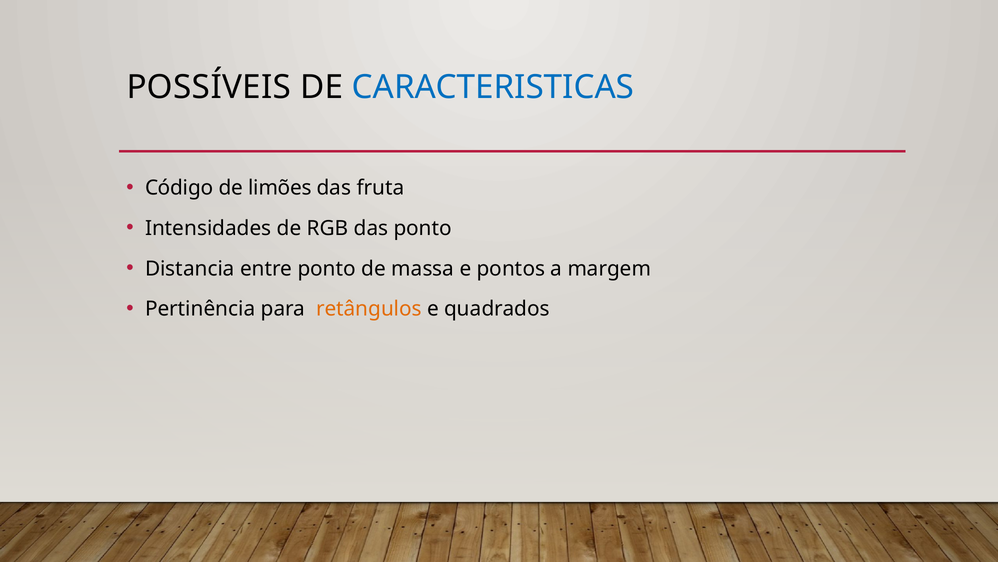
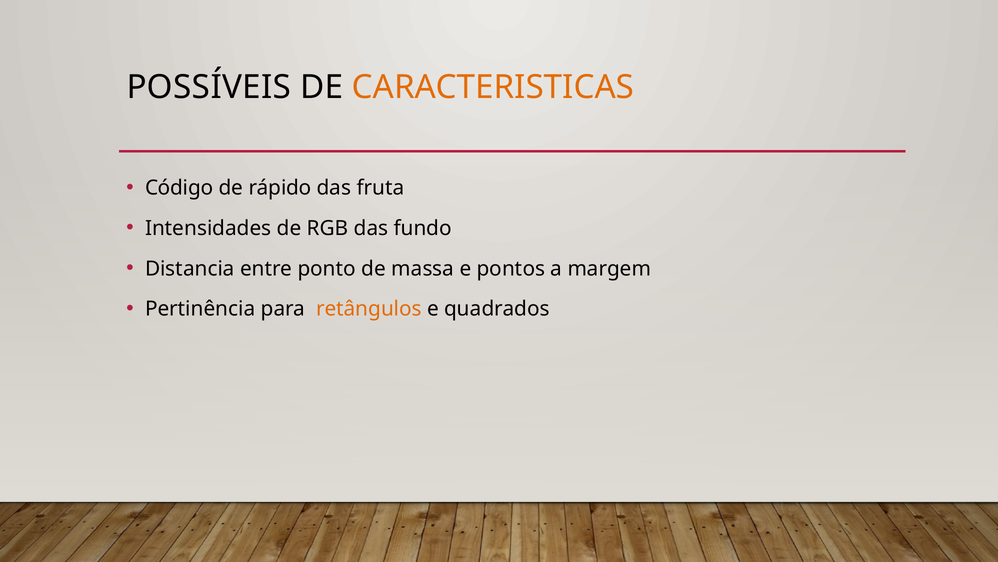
CARACTERISTICAS colour: blue -> orange
limões: limões -> rápido
das ponto: ponto -> fundo
